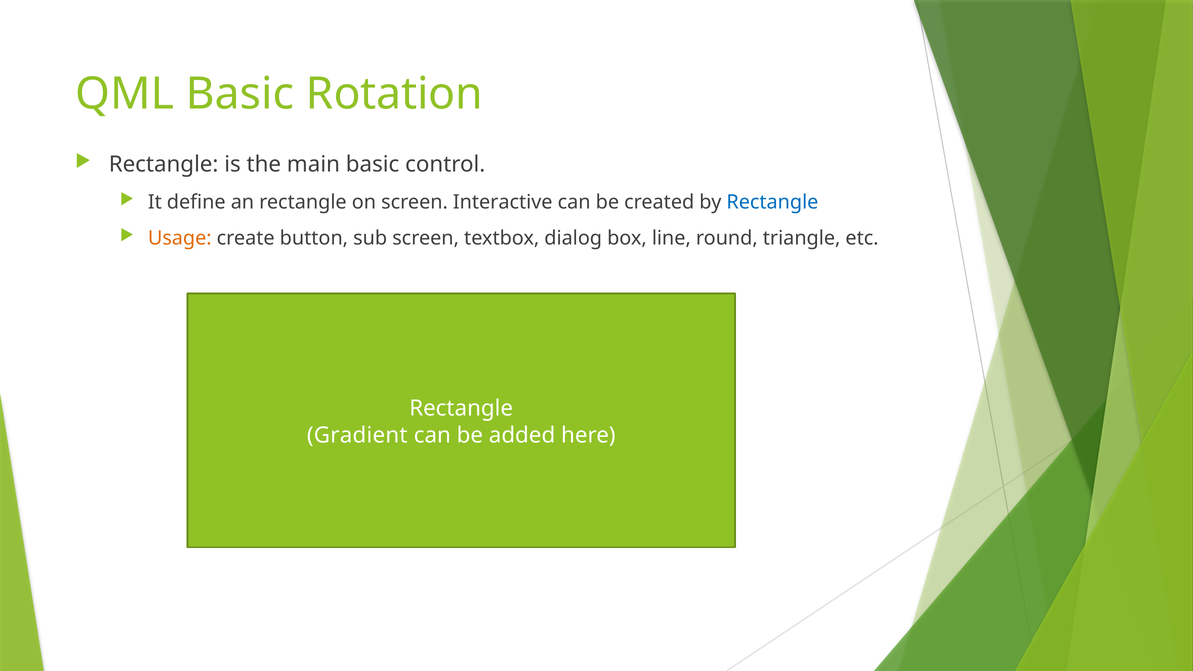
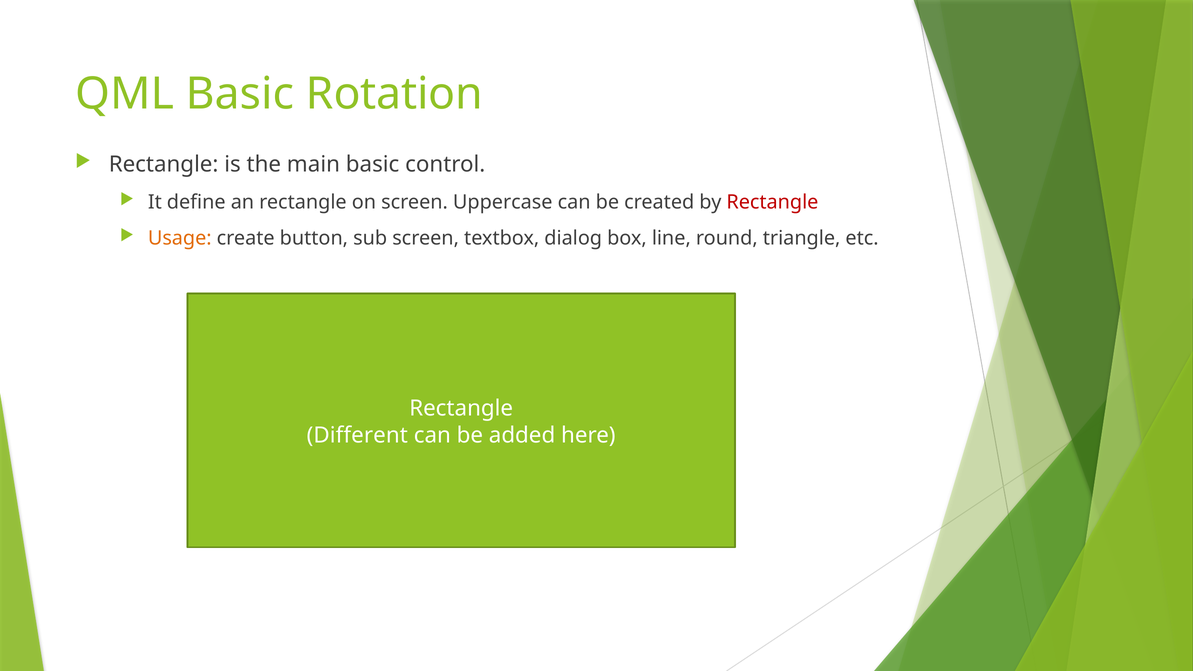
Interactive: Interactive -> Uppercase
Rectangle at (772, 202) colour: blue -> red
Gradient: Gradient -> Different
